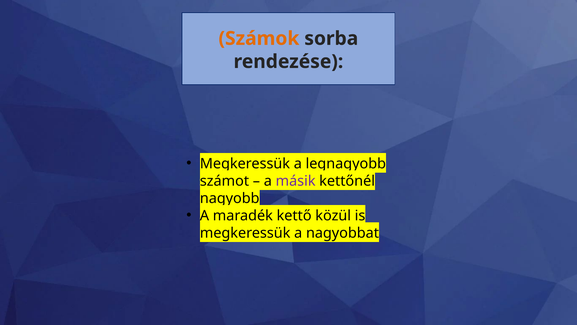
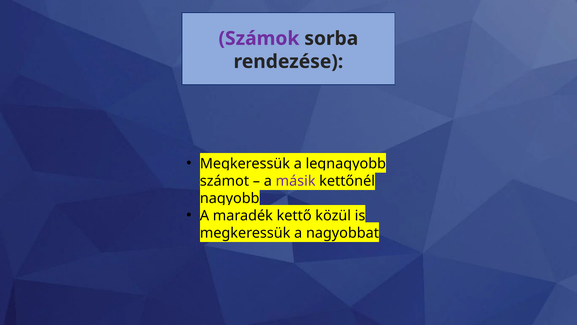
Számok colour: orange -> purple
